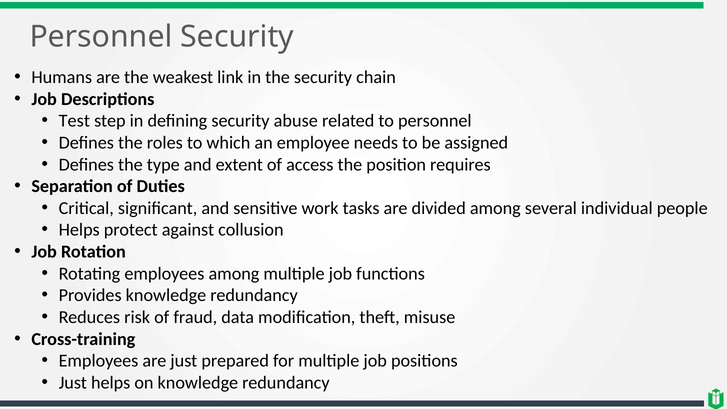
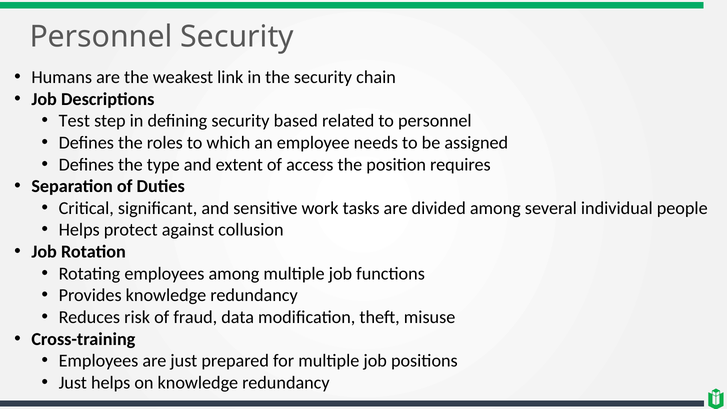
abuse: abuse -> based
